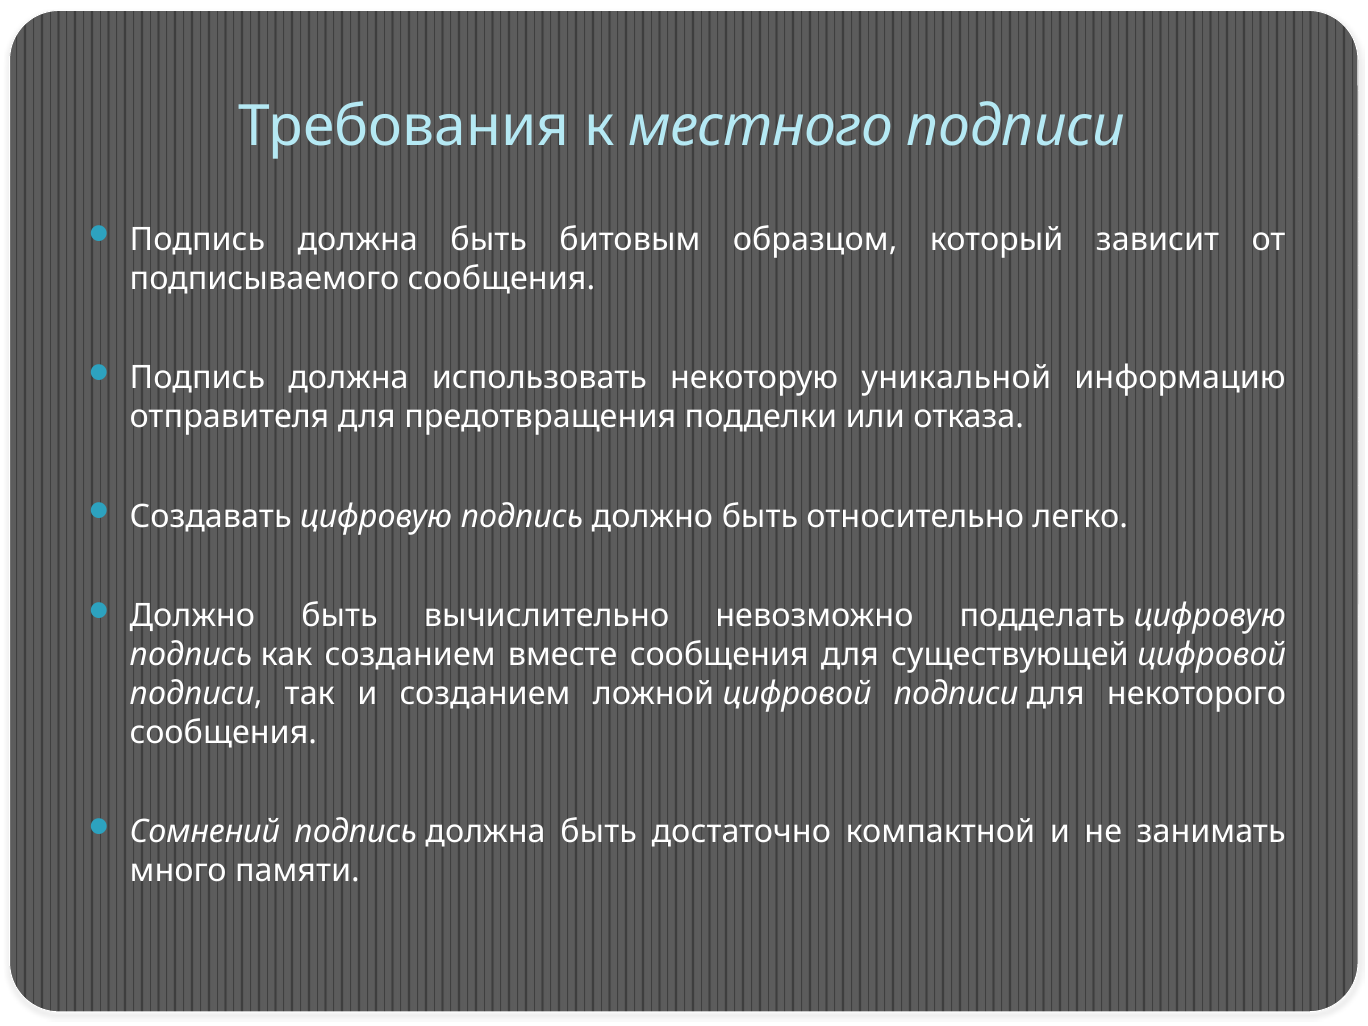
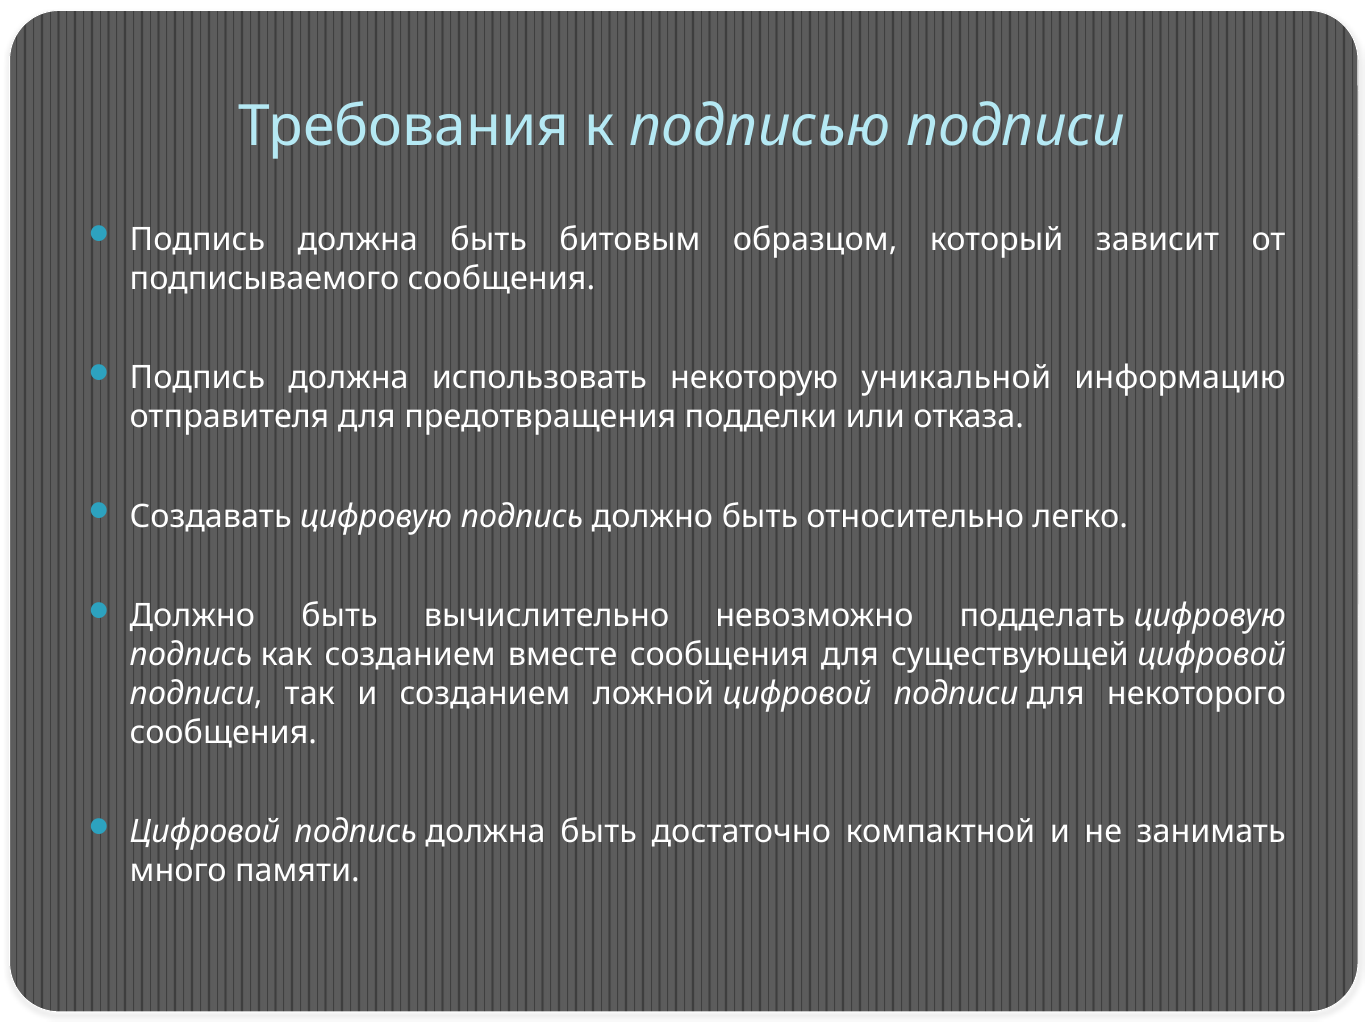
местного: местного -> подписью
Сомнений at (205, 832): Сомнений -> Цифровой
